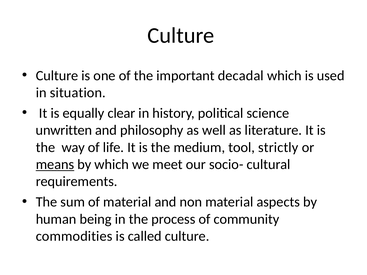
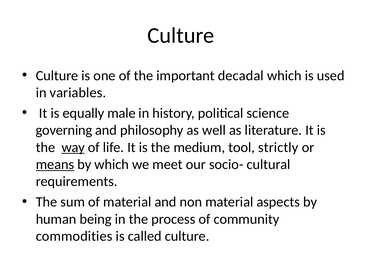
situation: situation -> variables
clear: clear -> male
unwritten: unwritten -> governing
way underline: none -> present
